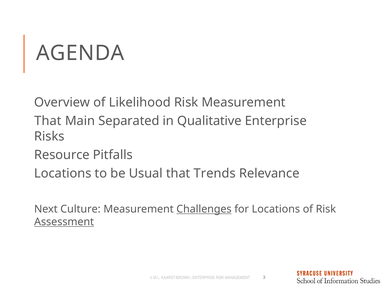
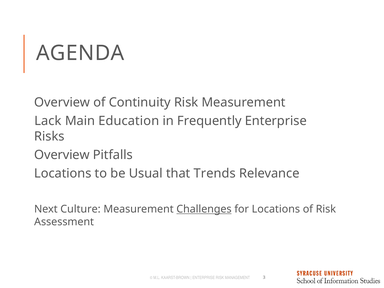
Likelihood: Likelihood -> Continuity
That at (48, 121): That -> Lack
Separated: Separated -> Education
Qualitative: Qualitative -> Frequently
Resource at (62, 155): Resource -> Overview
Assessment underline: present -> none
